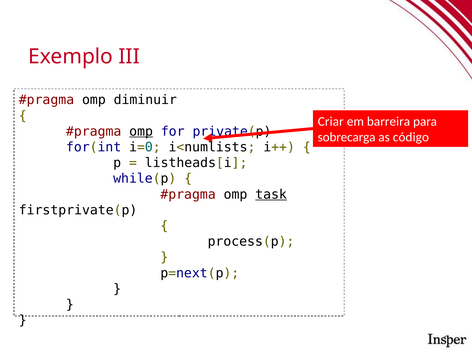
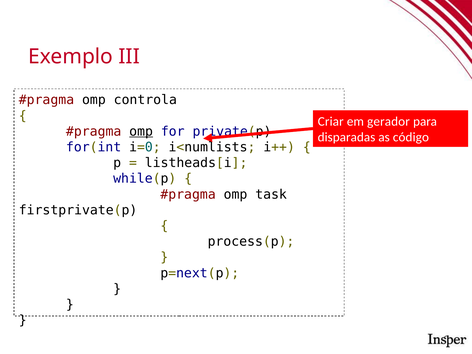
diminuir: diminuir -> controla
barreira: barreira -> gerador
sobrecarga: sobrecarga -> disparadas
task underline: present -> none
